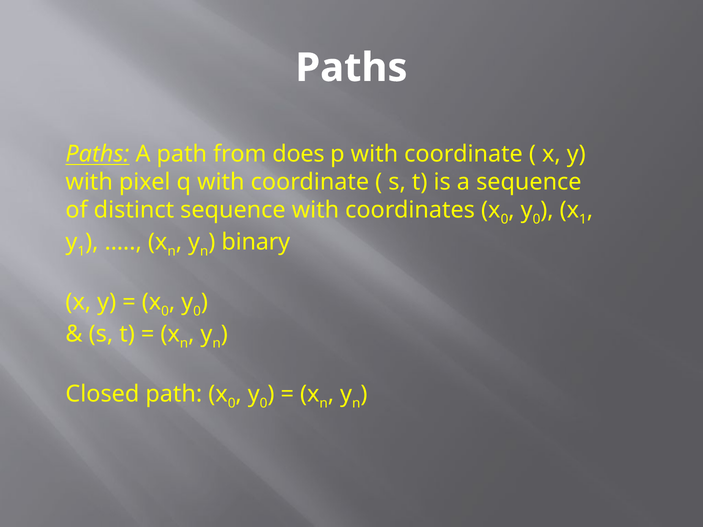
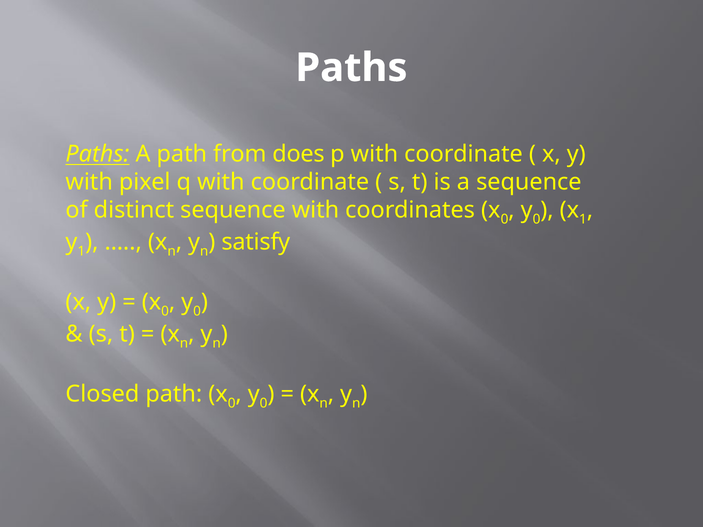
binary: binary -> satisfy
